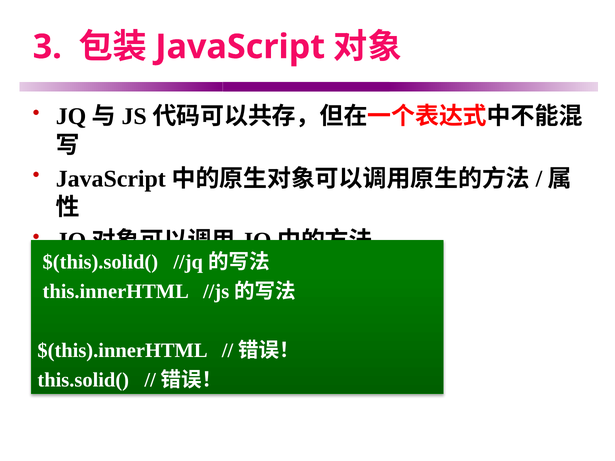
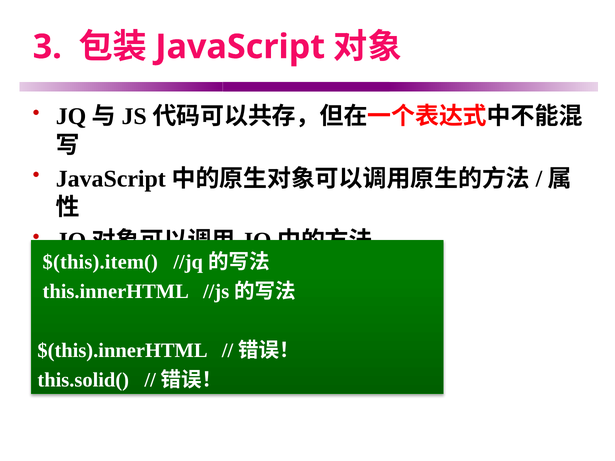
$(this).solid(: $(this).solid( -> $(this).item(
